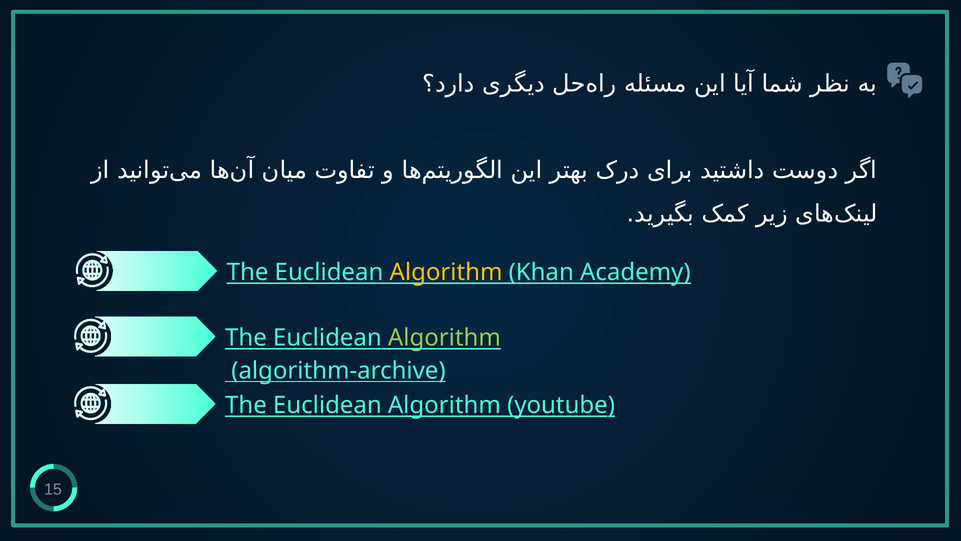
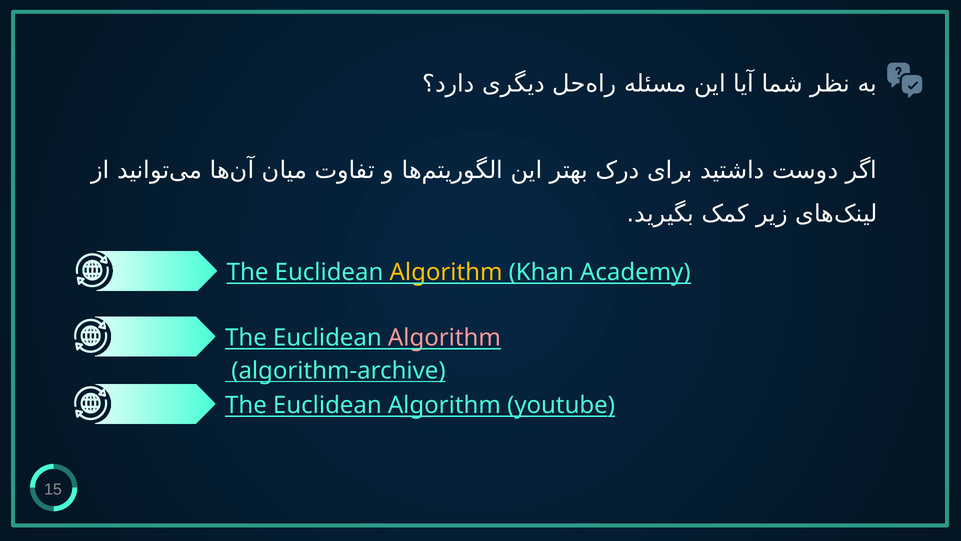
Algorithm at (444, 338) colour: light green -> pink
